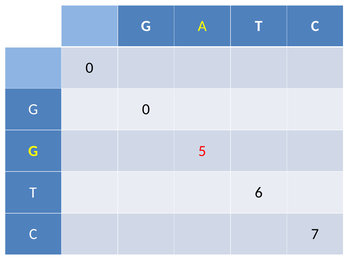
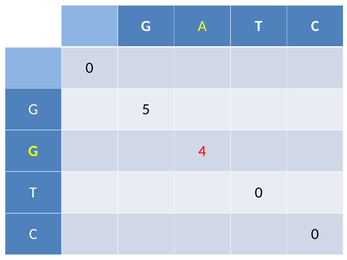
G 0: 0 -> 5
5: 5 -> 4
T 6: 6 -> 0
7 at (315, 234): 7 -> 0
